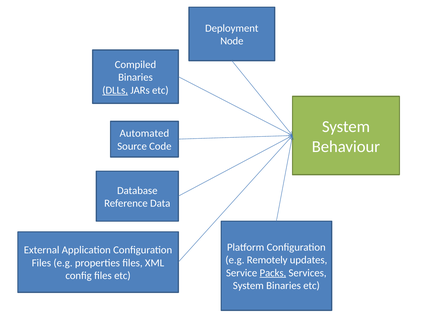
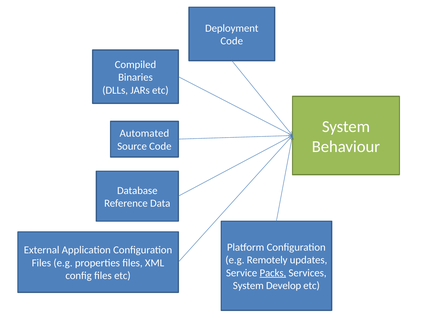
Node at (232, 41): Node -> Code
DLLs underline: present -> none
System Binaries: Binaries -> Develop
